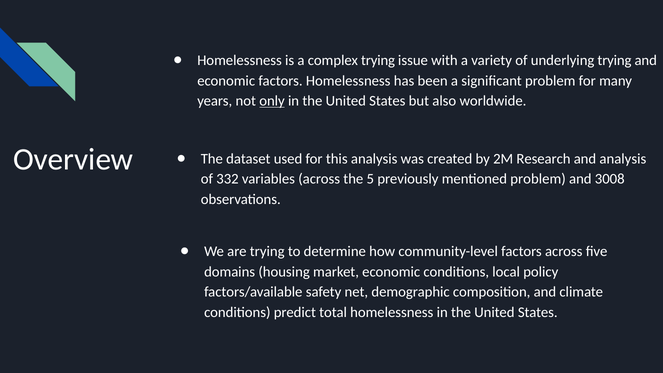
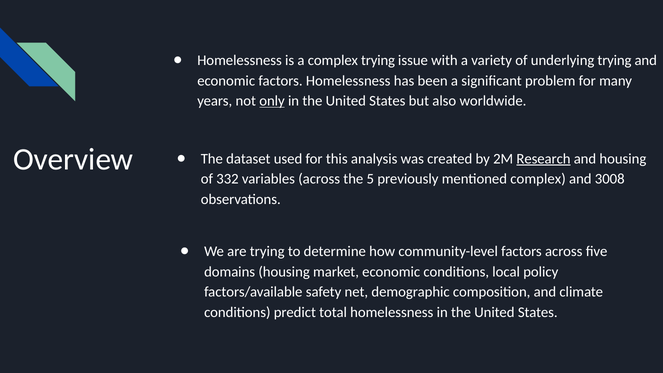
Research underline: none -> present
and analysis: analysis -> housing
mentioned problem: problem -> complex
